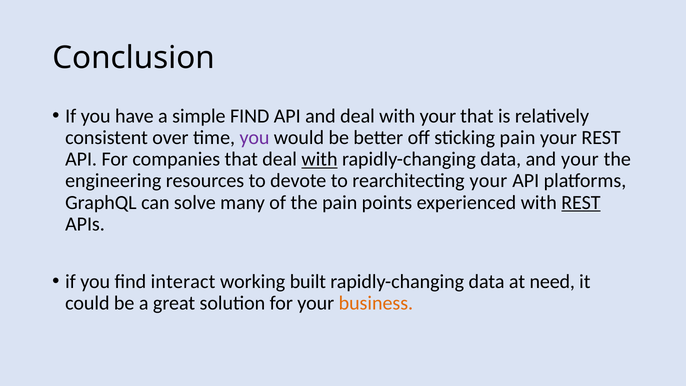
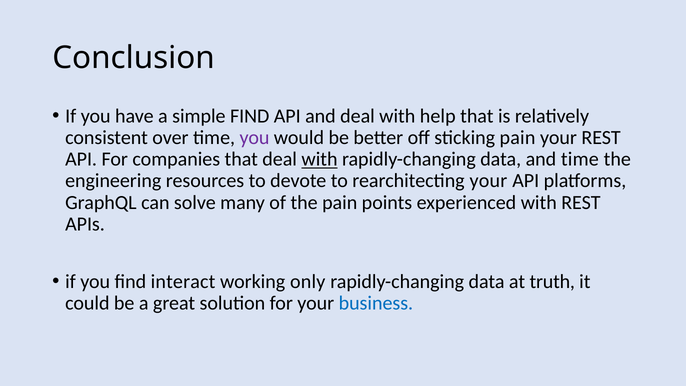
with your: your -> help
and your: your -> time
REST at (581, 202) underline: present -> none
built: built -> only
need: need -> truth
business colour: orange -> blue
